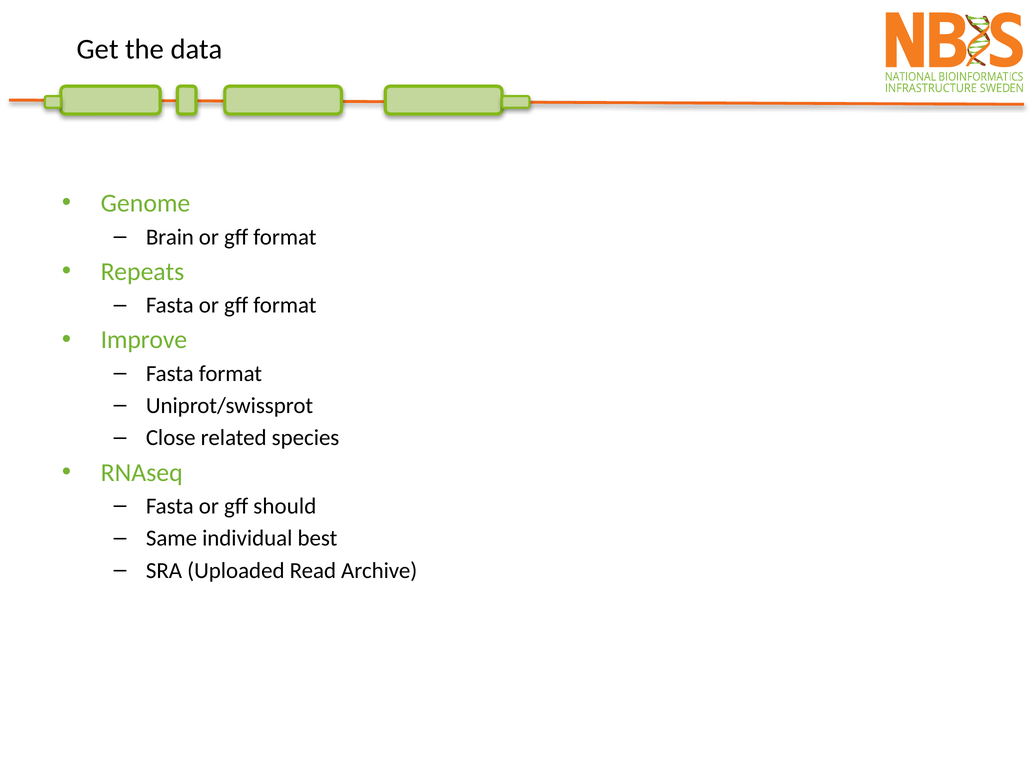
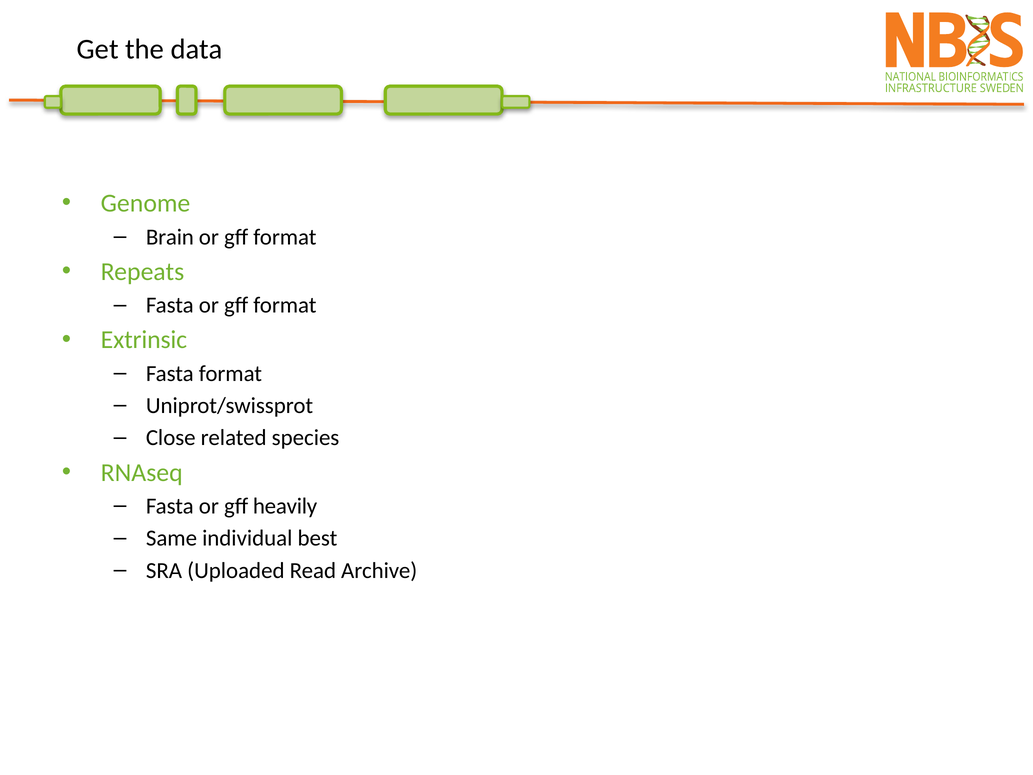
Improve: Improve -> Extrinsic
should: should -> heavily
